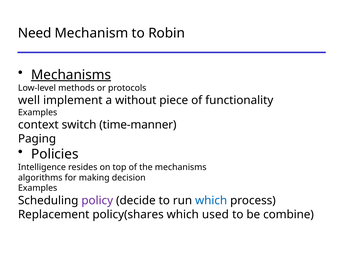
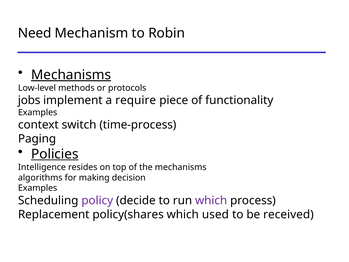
well: well -> jobs
without: without -> require
time-manner: time-manner -> time-process
Policies underline: none -> present
which at (211, 200) colour: blue -> purple
combine: combine -> received
